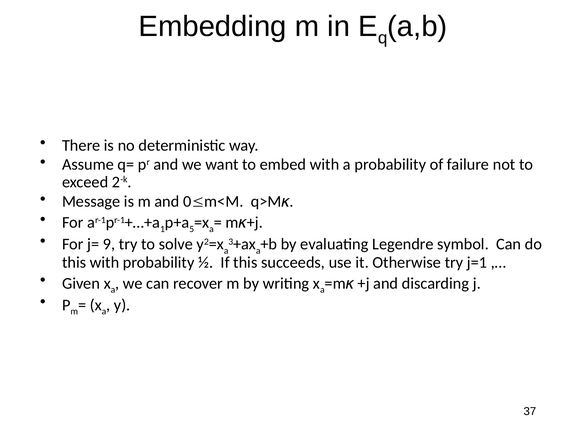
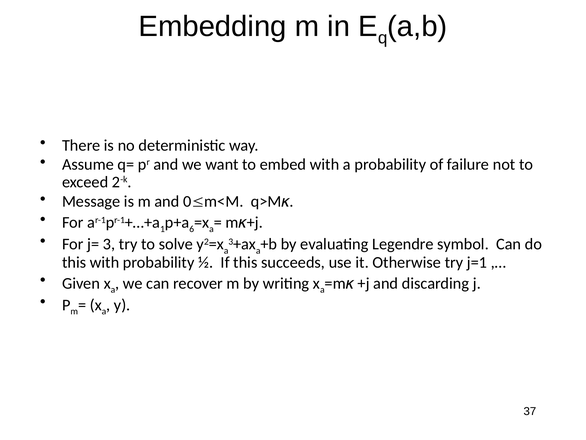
5: 5 -> 6
9: 9 -> 3
